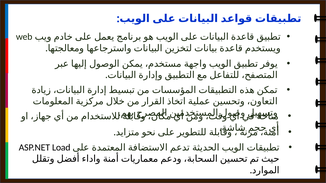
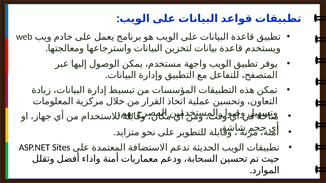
Load: Load -> Sites
